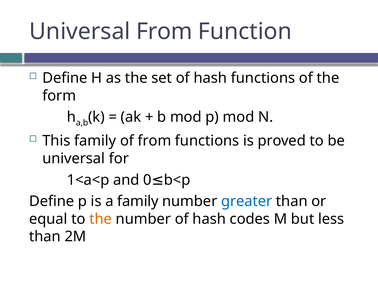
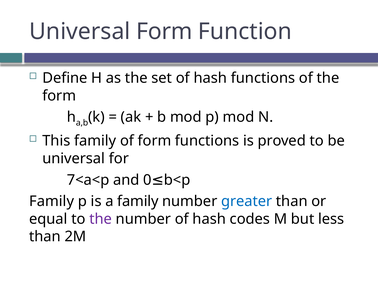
Universal From: From -> Form
of from: from -> form
1<a<p: 1<a<p -> 7<a<p
Define at (52, 201): Define -> Family
the at (101, 219) colour: orange -> purple
